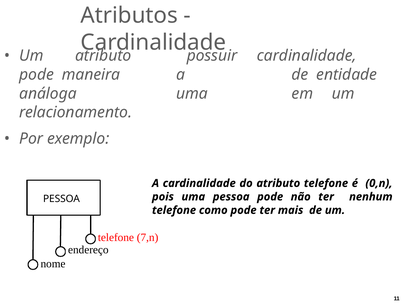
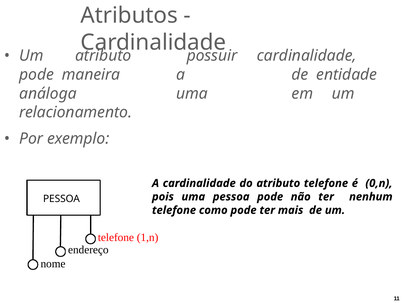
7,n: 7,n -> 1,n
